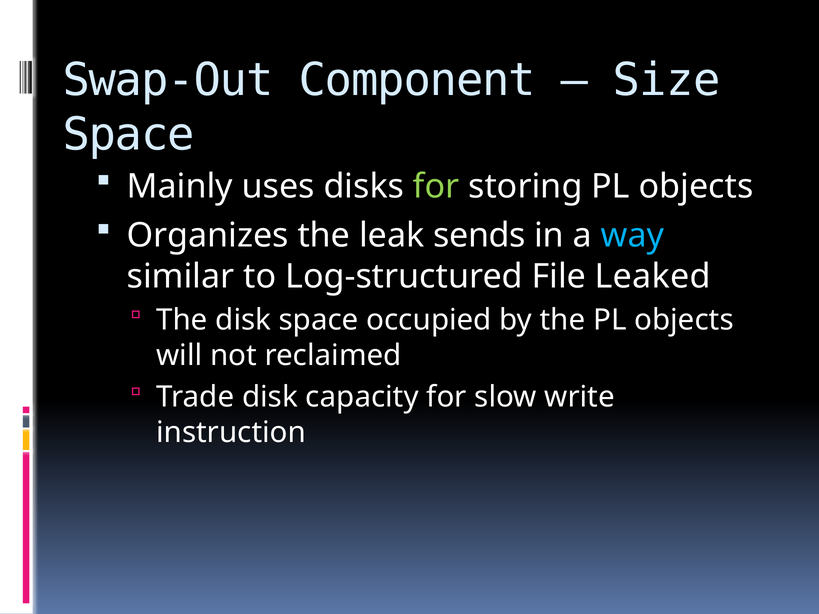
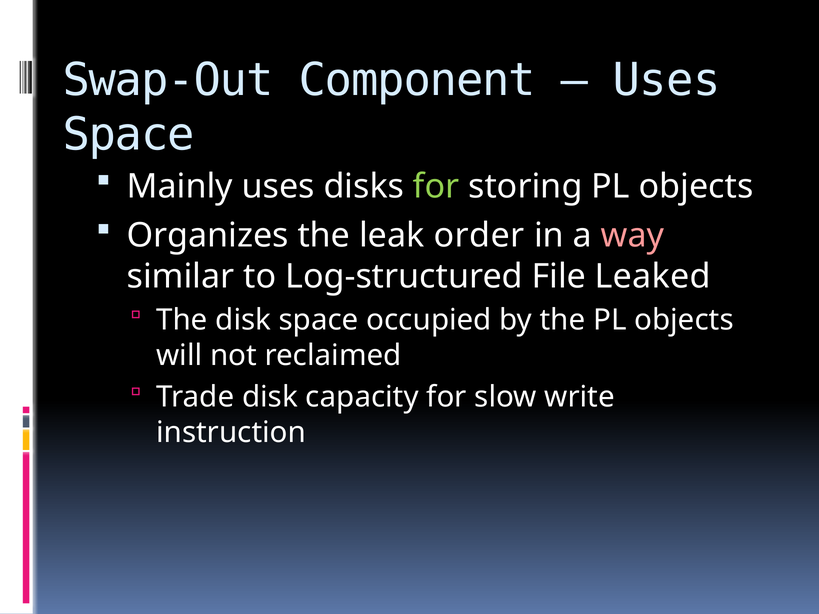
Size at (667, 80): Size -> Uses
sends: sends -> order
way colour: light blue -> pink
